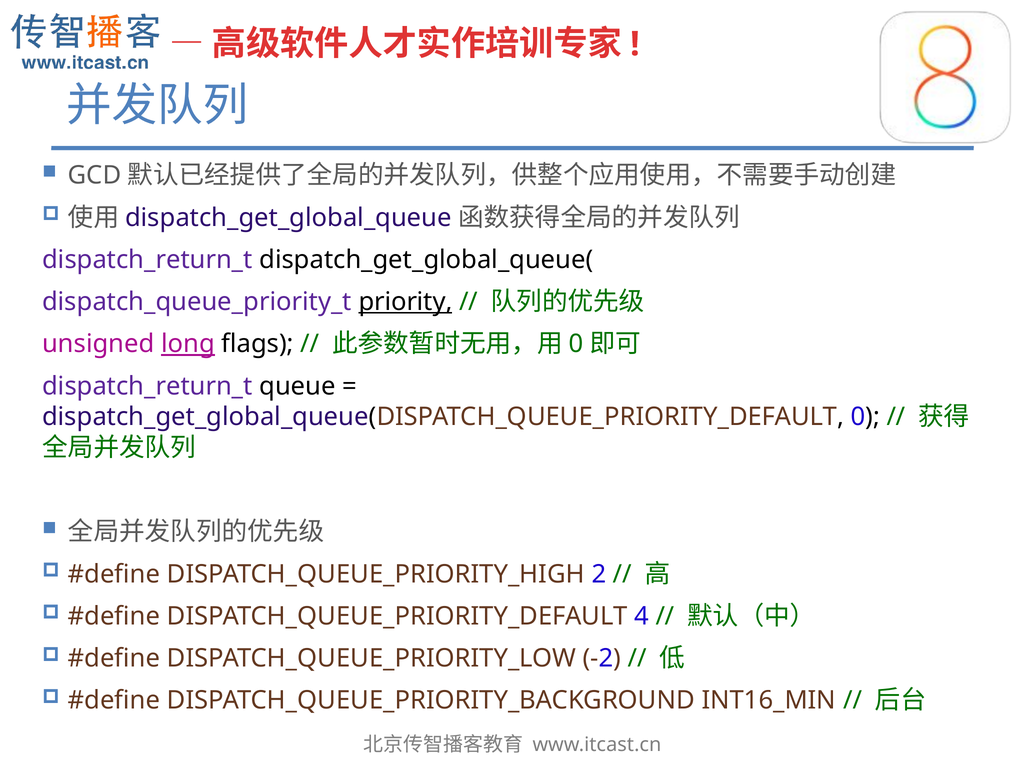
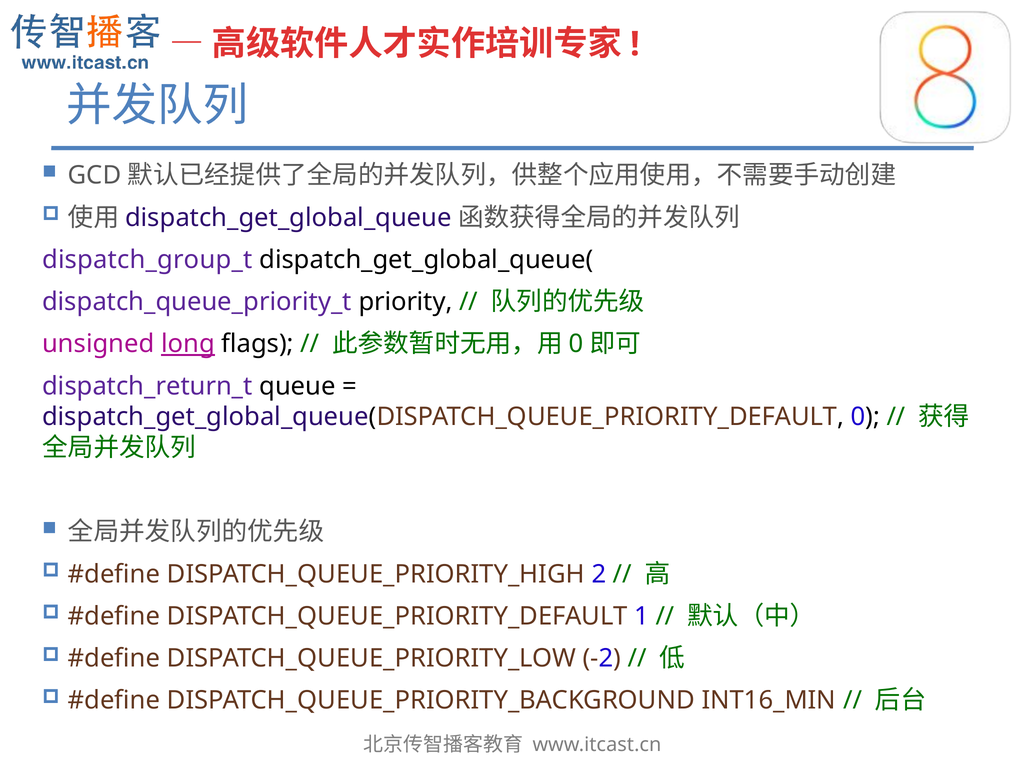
dispatch_return_t at (147, 260): dispatch_return_t -> dispatch_group_t
priority underline: present -> none
4: 4 -> 1
